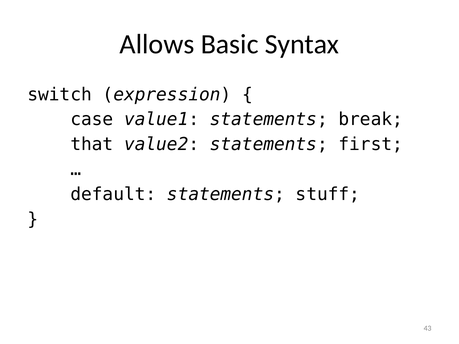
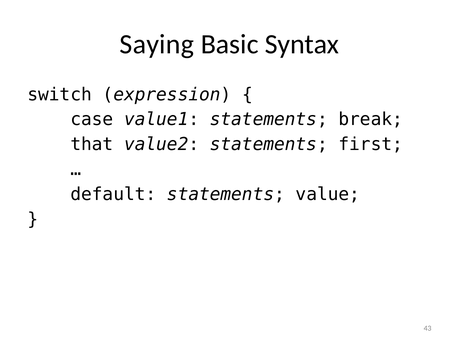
Allows: Allows -> Saying
stuff: stuff -> value
